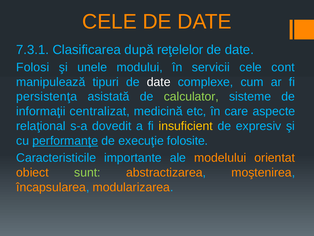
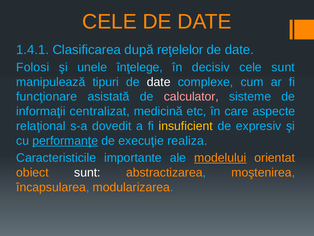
7.3.1: 7.3.1 -> 1.4.1
modului: modului -> înţelege
servicii: servicii -> decisiv
cele cont: cont -> sunt
persistenţa: persistenţa -> funcţionare
calculator colour: light green -> pink
folosite: folosite -> realiza
modelului underline: none -> present
sunt at (87, 172) colour: light green -> white
